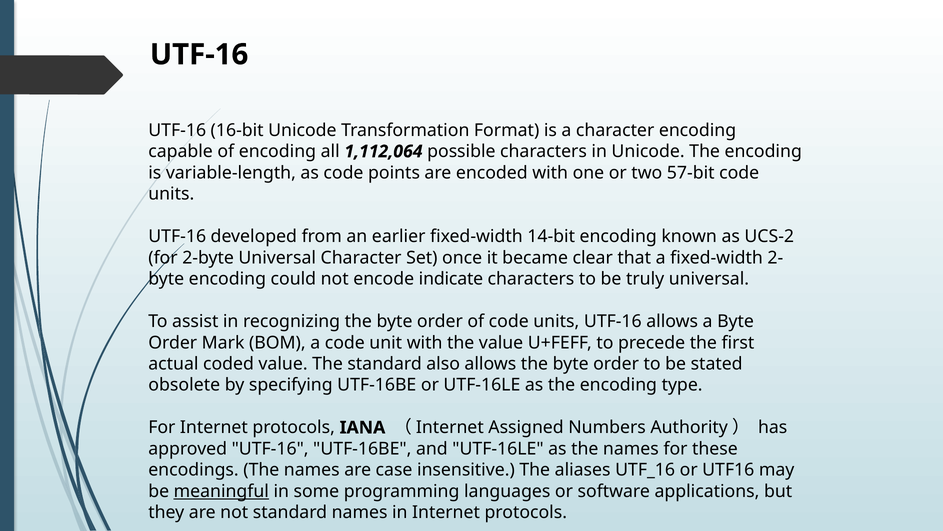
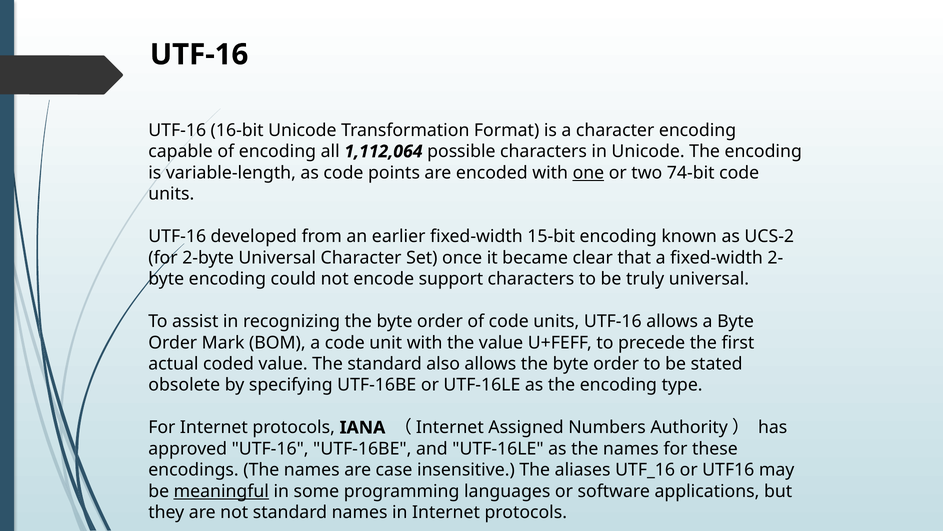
one underline: none -> present
57-bit: 57-bit -> 74-bit
14-bit: 14-bit -> 15-bit
indicate: indicate -> support
